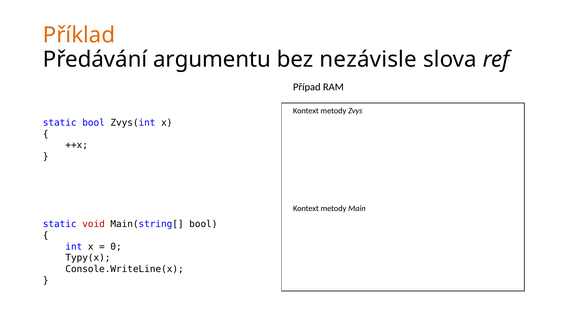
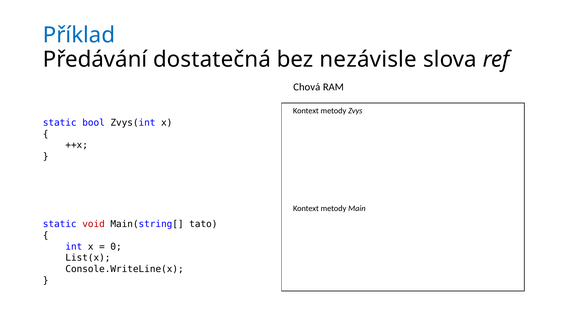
Příklad colour: orange -> blue
argumentu: argumentu -> dostatečná
Případ: Případ -> Chová
Main(string[ bool: bool -> tato
Typy(x: Typy(x -> List(x
